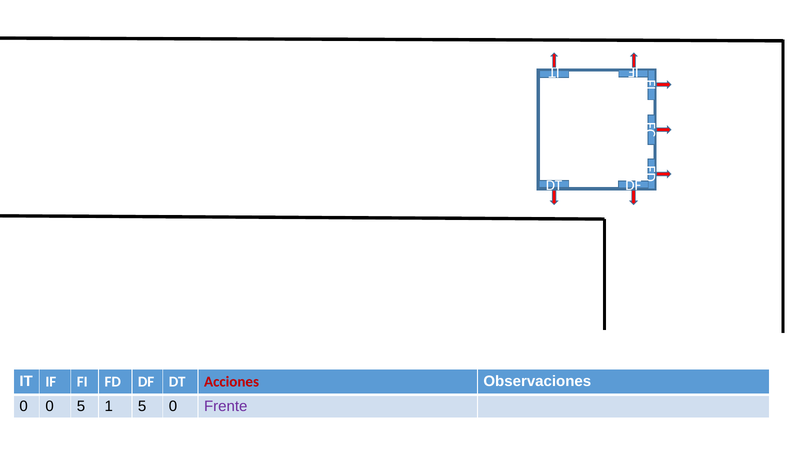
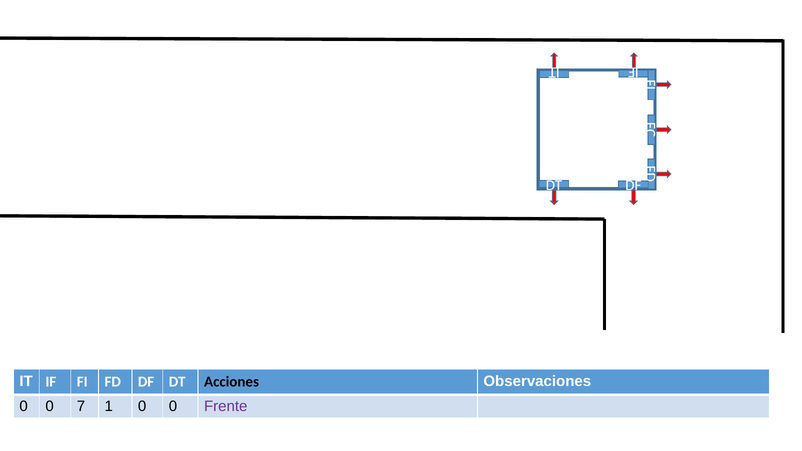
Acciones colour: red -> black
0 5: 5 -> 7
1 5: 5 -> 0
